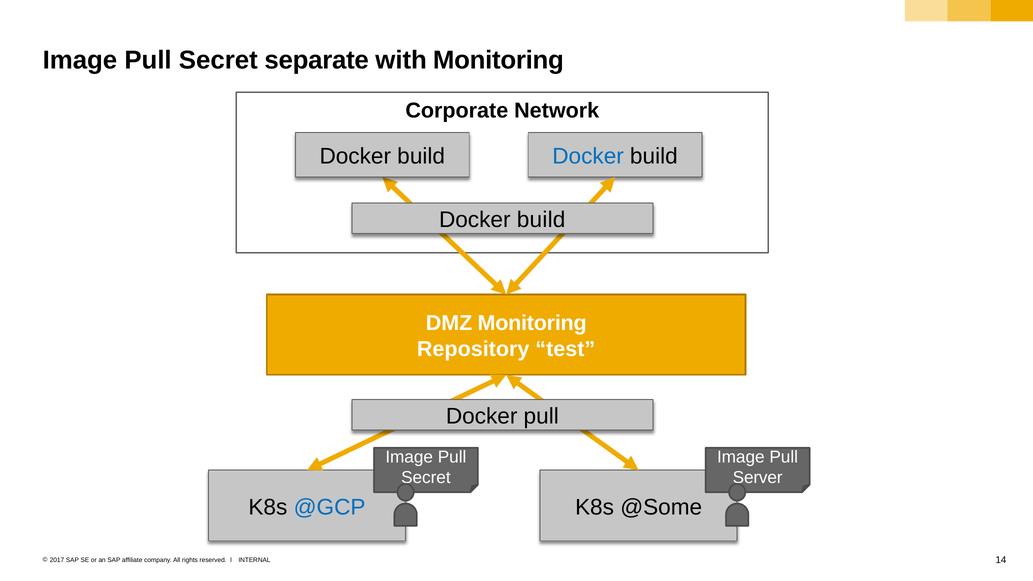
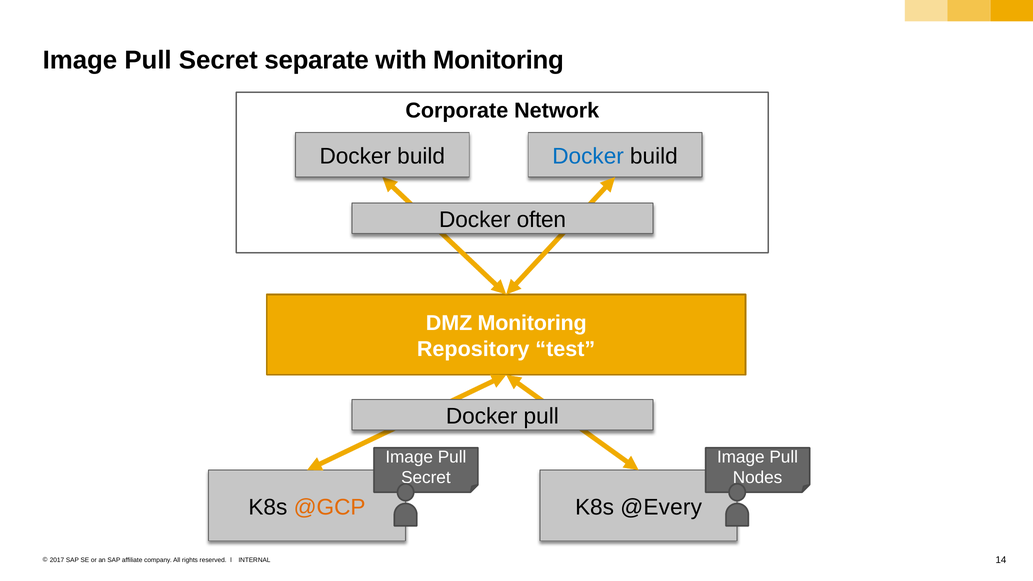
build at (541, 220): build -> often
Server: Server -> Nodes
@GCP colour: blue -> orange
@Some: @Some -> @Every
